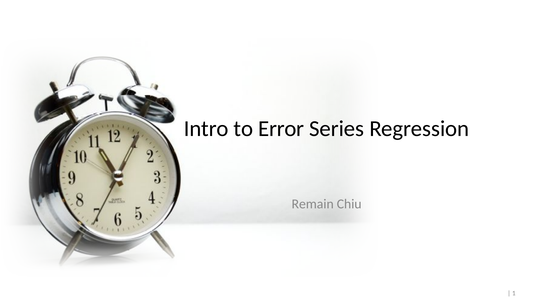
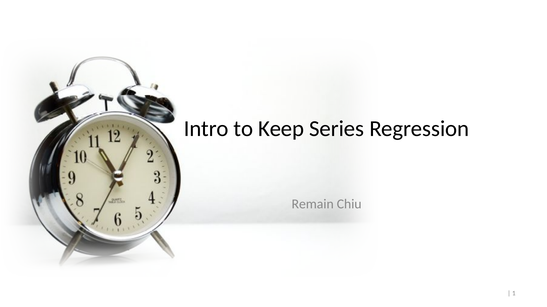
Error: Error -> Keep
